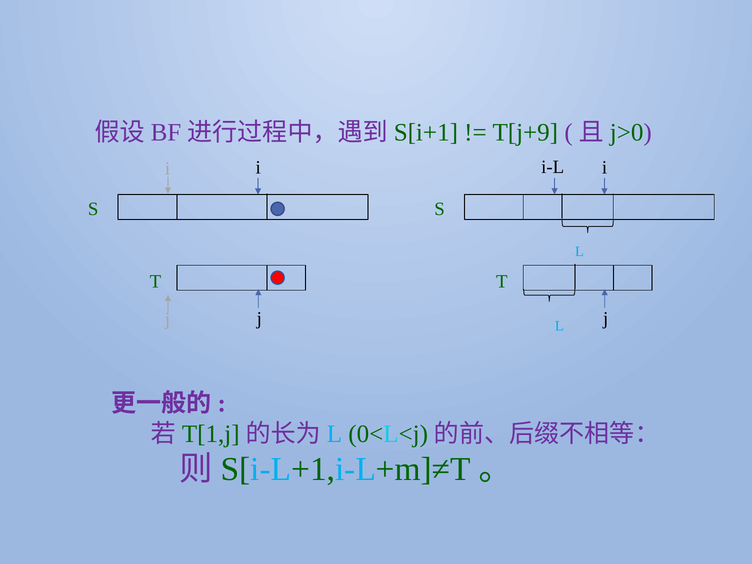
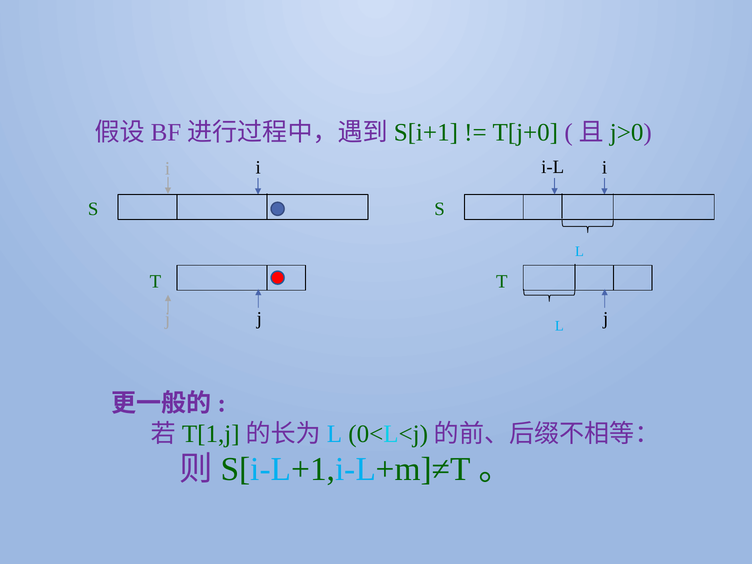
T[j+9: T[j+9 -> T[j+0
